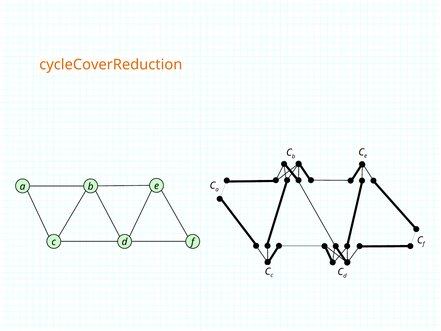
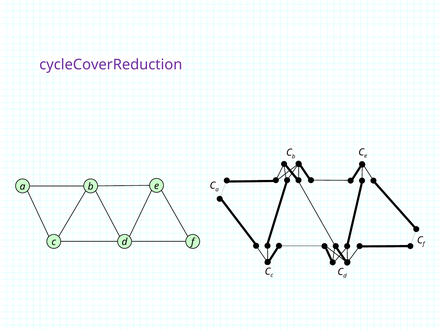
cycleCoverReduction colour: orange -> purple
